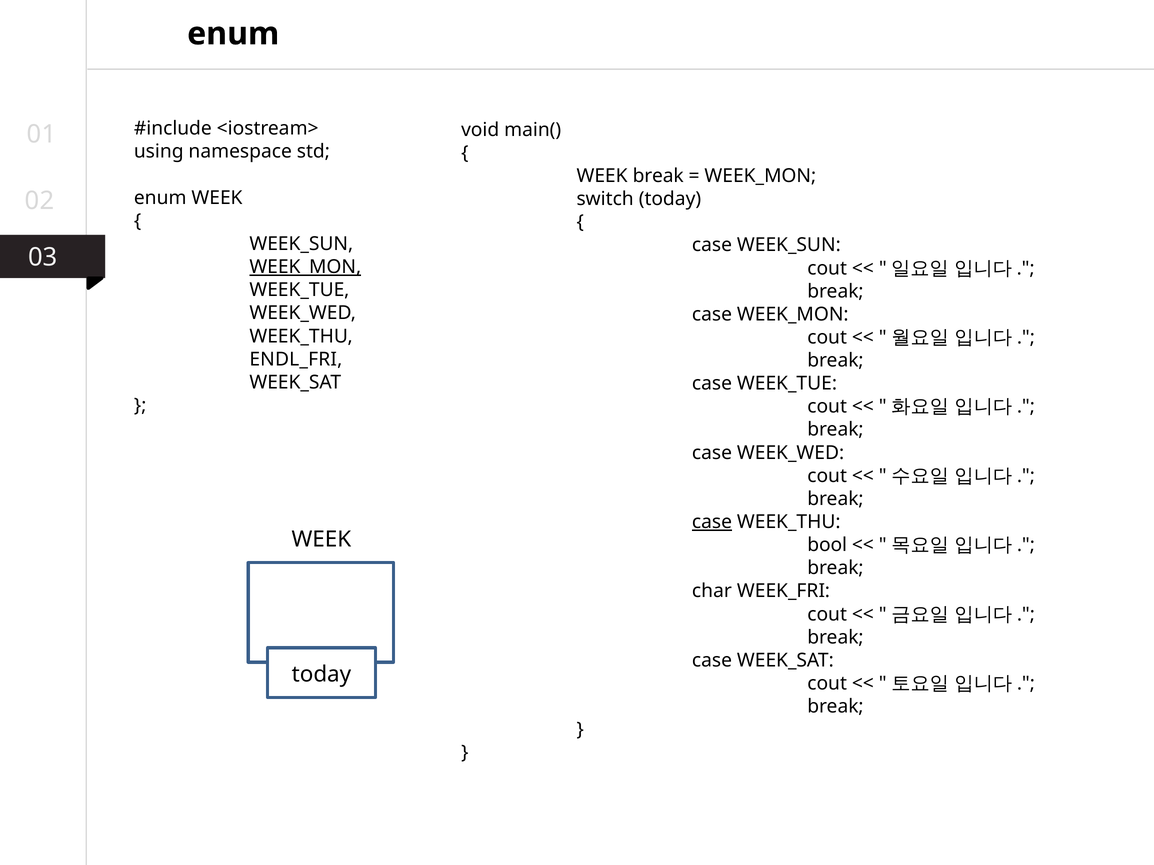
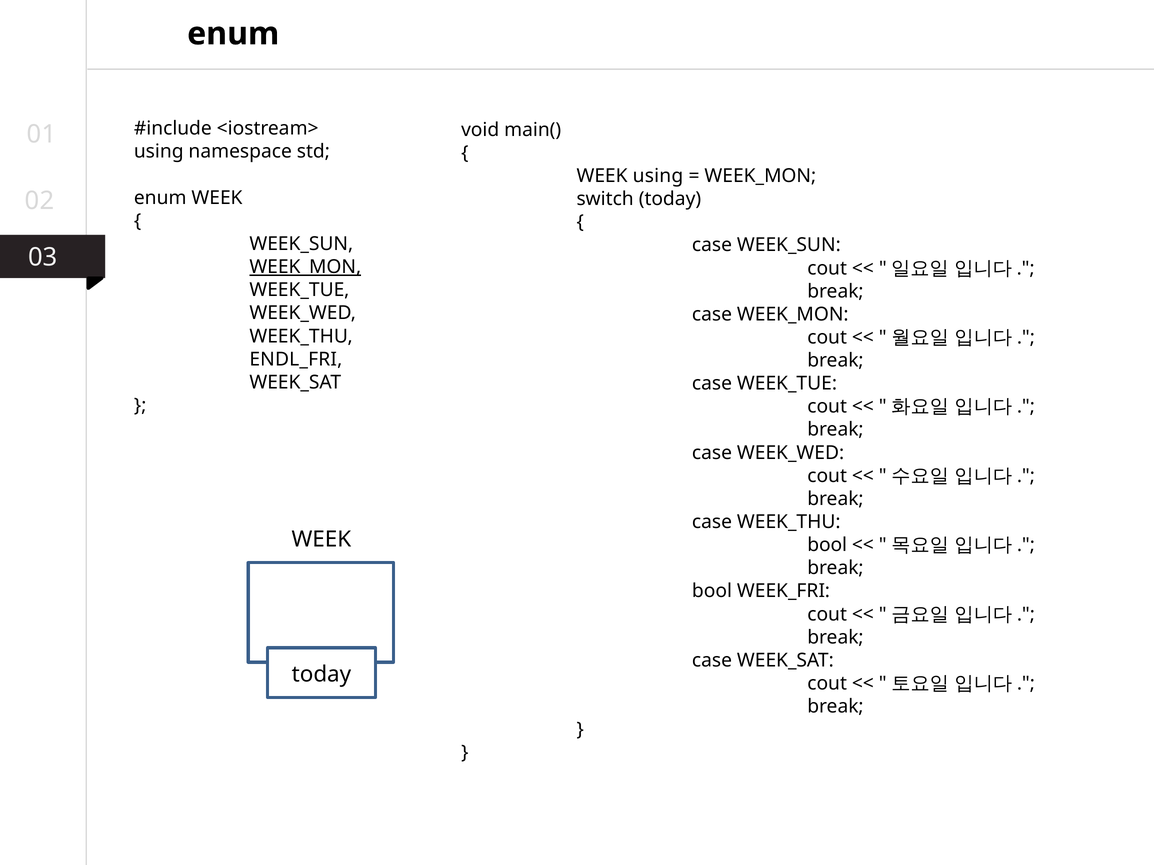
WEEK break: break -> using
case at (712, 522) underline: present -> none
char at (712, 591): char -> bool
